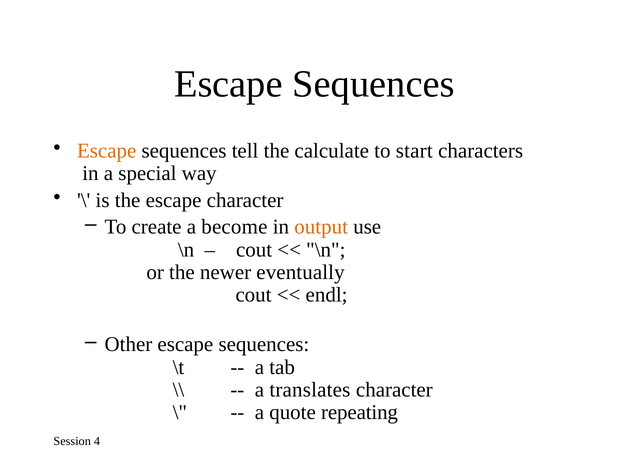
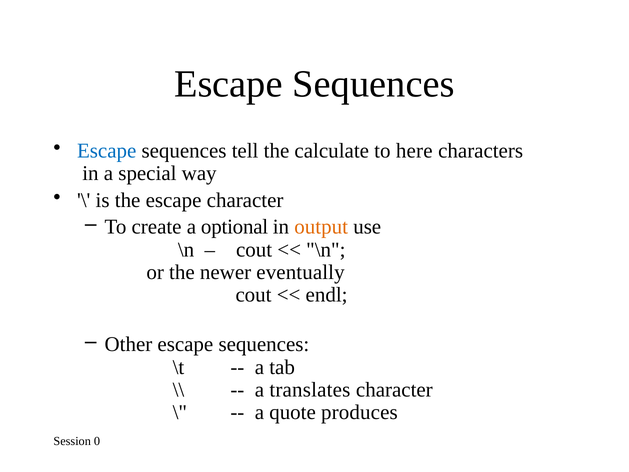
Escape at (107, 151) colour: orange -> blue
start: start -> here
become: become -> optional
repeating: repeating -> produces
4: 4 -> 0
